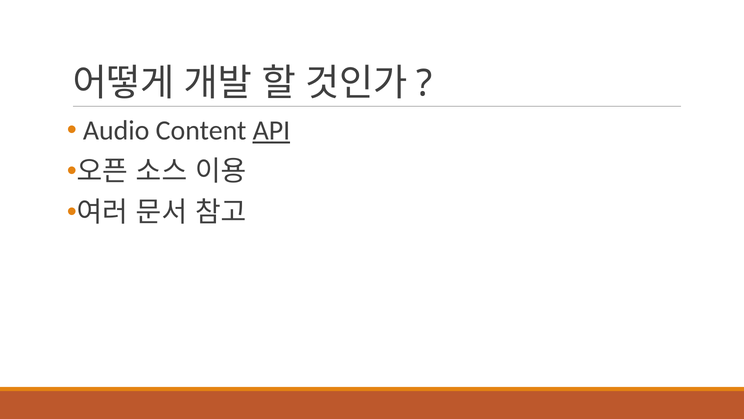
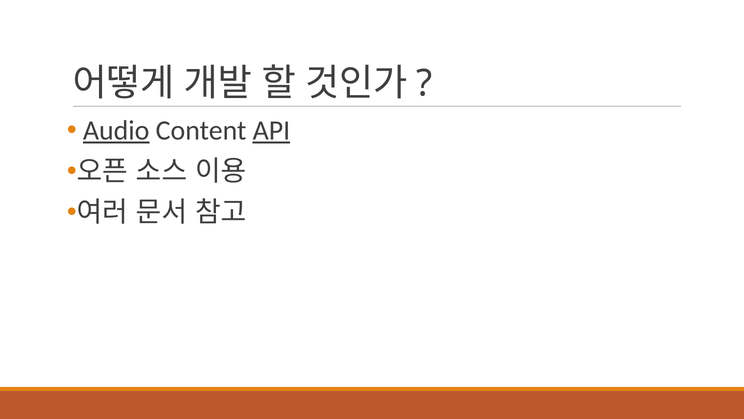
Audio underline: none -> present
